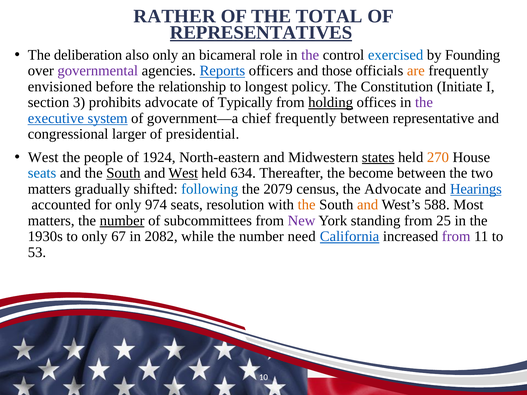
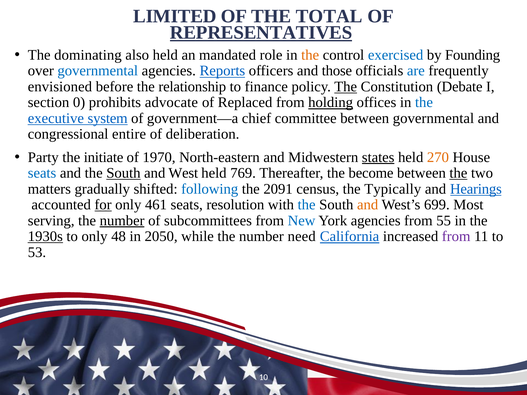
RATHER: RATHER -> LIMITED
deliberation: deliberation -> dominating
also only: only -> held
bicameral: bicameral -> mandated
the at (310, 55) colour: purple -> orange
governmental at (98, 71) colour: purple -> blue
are colour: orange -> blue
longest: longest -> finance
The at (346, 87) underline: none -> present
Initiate: Initiate -> Debate
3: 3 -> 0
Typically: Typically -> Replaced
the at (424, 103) colour: purple -> blue
chief frequently: frequently -> committee
between representative: representative -> governmental
larger: larger -> entire
presidential: presidential -> deliberation
West at (43, 157): West -> Party
people: people -> initiate
1924: 1924 -> 1970
West at (183, 173) underline: present -> none
634: 634 -> 769
the at (458, 173) underline: none -> present
2079: 2079 -> 2091
the Advocate: Advocate -> Typically
for underline: none -> present
974: 974 -> 461
the at (307, 205) colour: orange -> blue
588: 588 -> 699
matters at (51, 221): matters -> serving
New colour: purple -> blue
York standing: standing -> agencies
25: 25 -> 55
1930s underline: none -> present
67: 67 -> 48
2082: 2082 -> 2050
